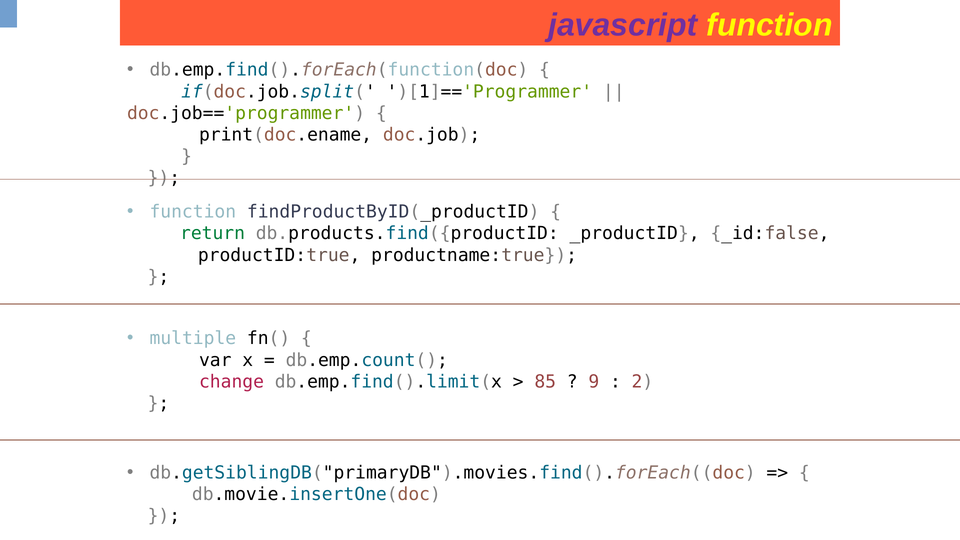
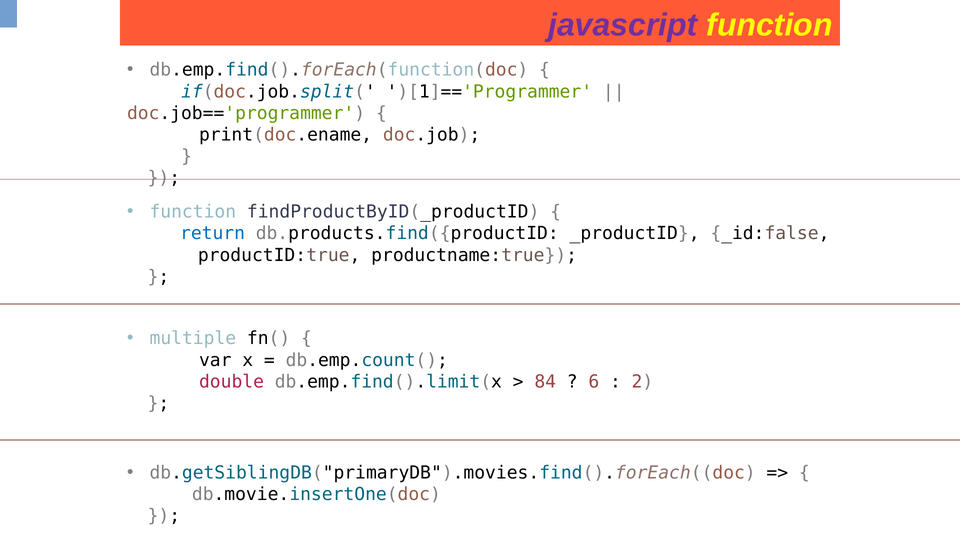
return colour: green -> blue
change: change -> double
85: 85 -> 84
9: 9 -> 6
